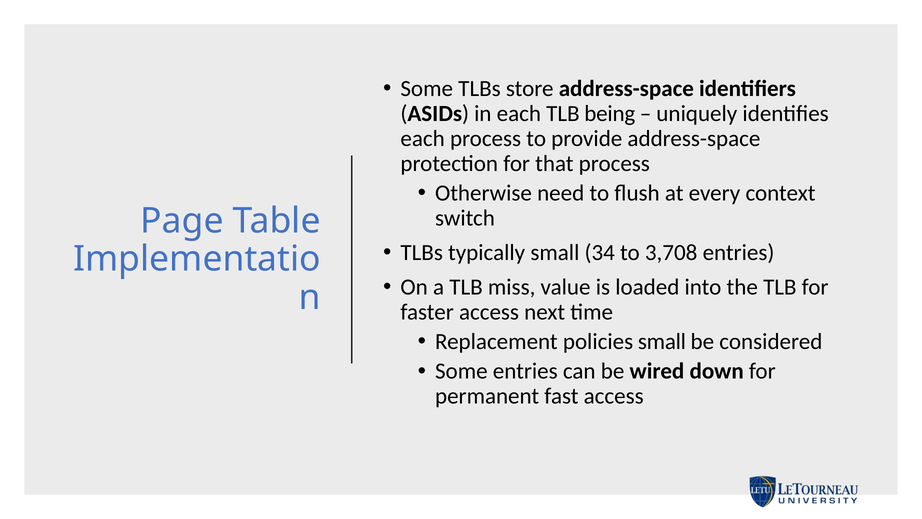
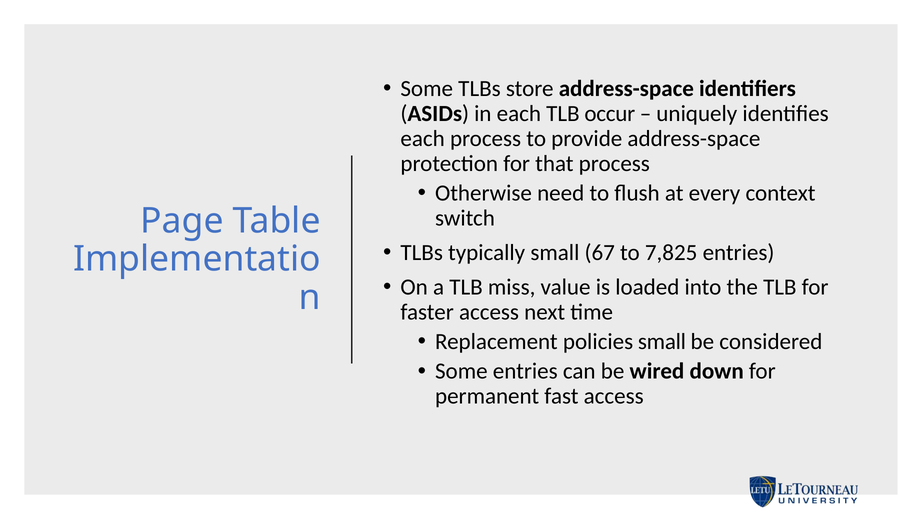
being: being -> occur
34: 34 -> 67
3,708: 3,708 -> 7,825
